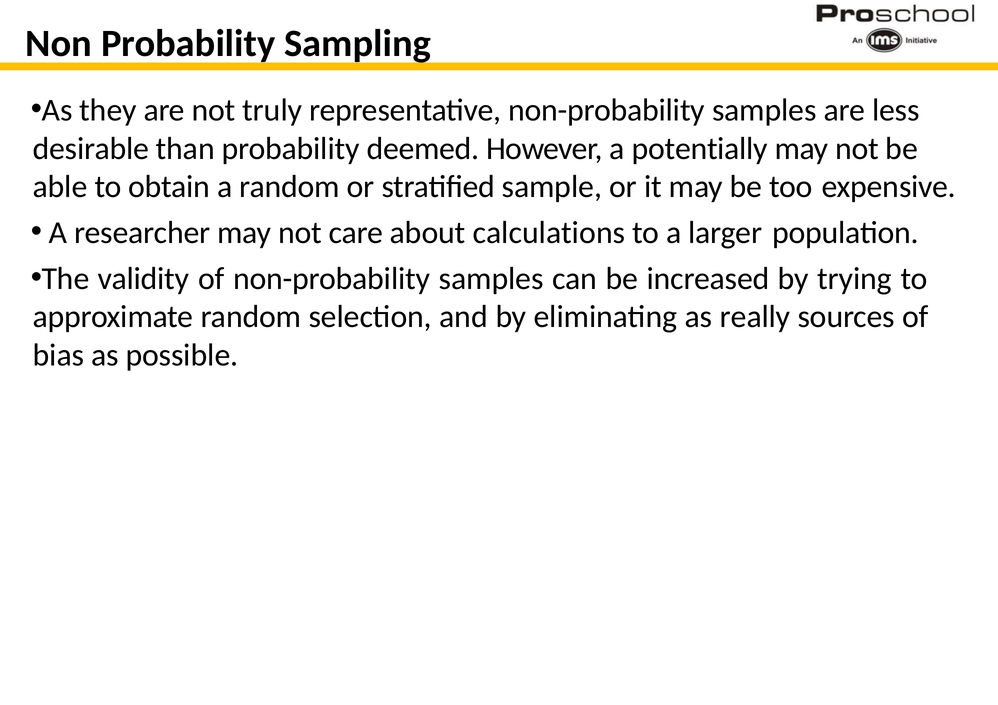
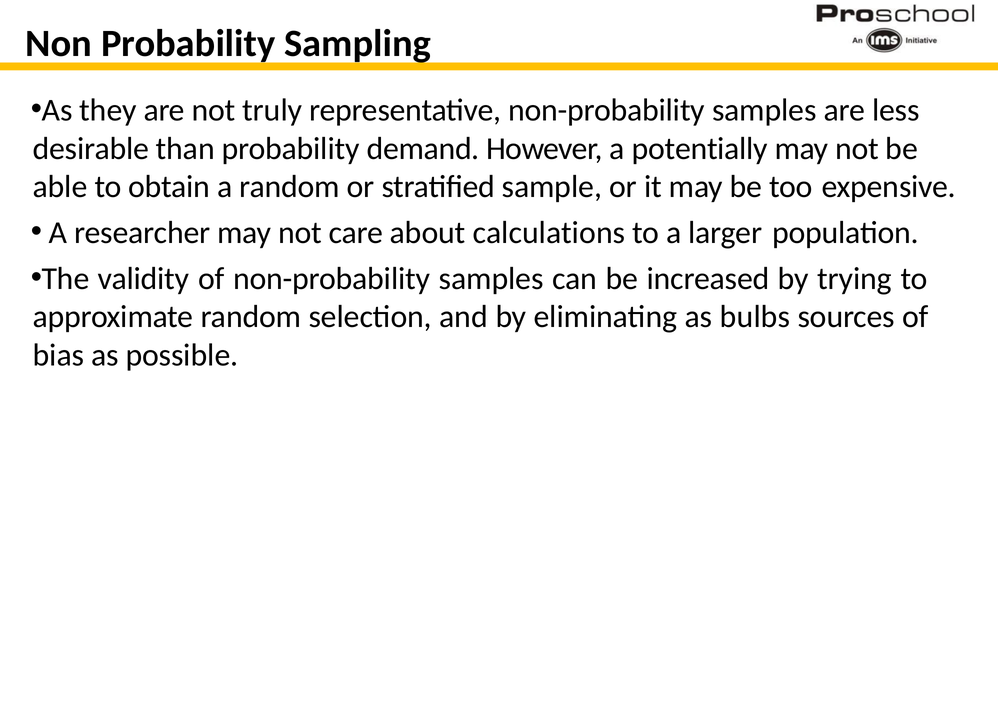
deemed: deemed -> demand
really: really -> bulbs
